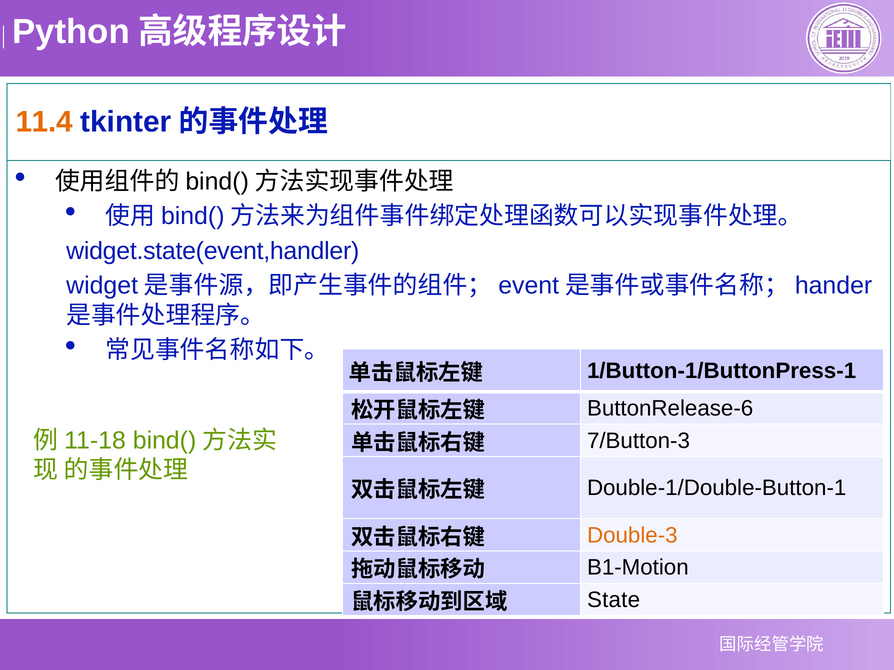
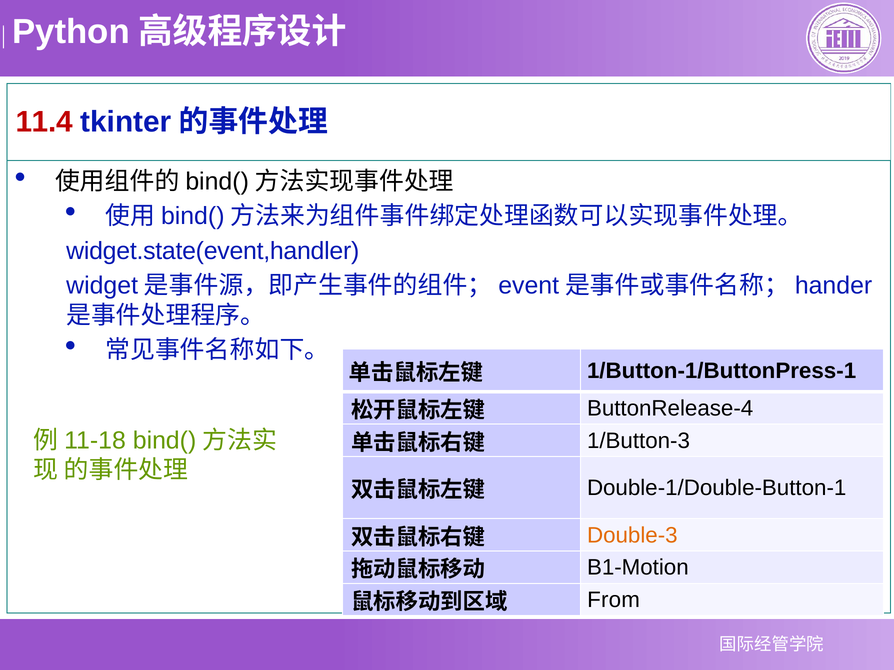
11.4 colour: orange -> red
ButtonRelease-6: ButtonRelease-6 -> ButtonRelease-4
7/Button-3: 7/Button-3 -> 1/Button-3
State: State -> From
